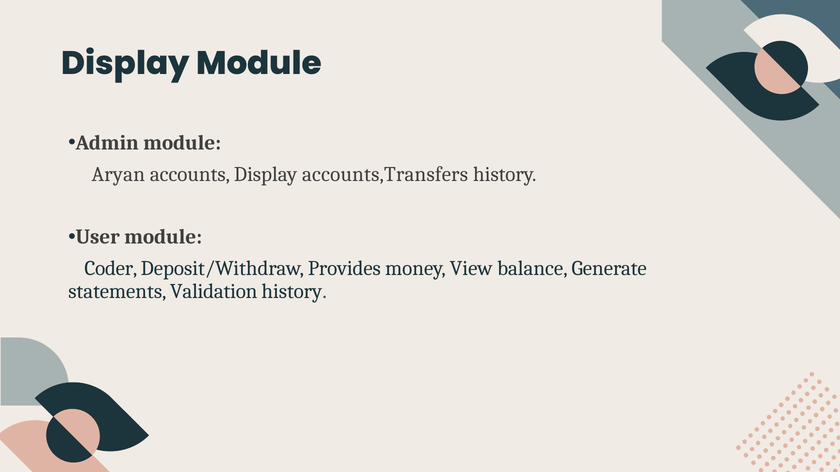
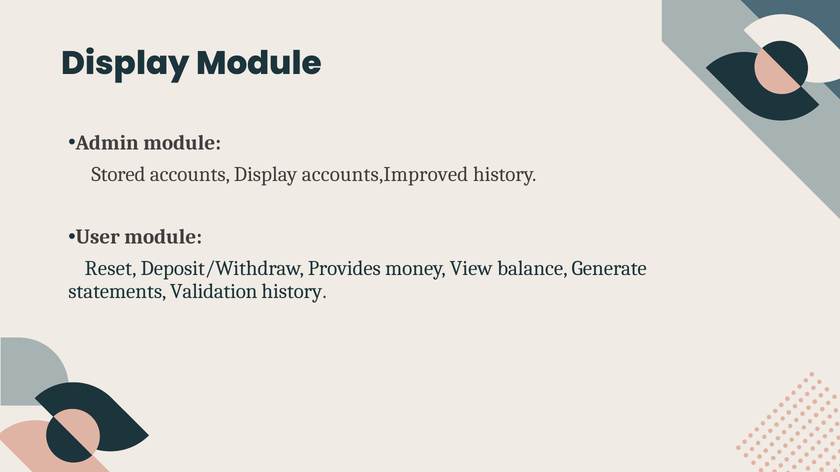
Aryan: Aryan -> Stored
accounts,Transfers: accounts,Transfers -> accounts,Improved
Coder: Coder -> Reset
